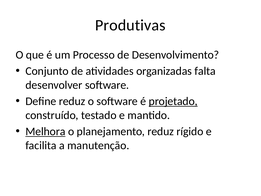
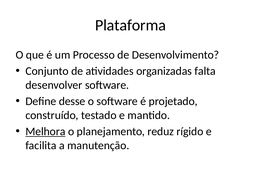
Produtivas: Produtivas -> Plataforma
Define reduz: reduz -> desse
projetado underline: present -> none
